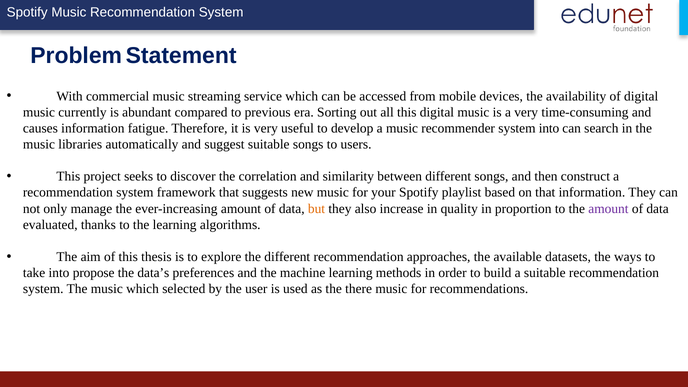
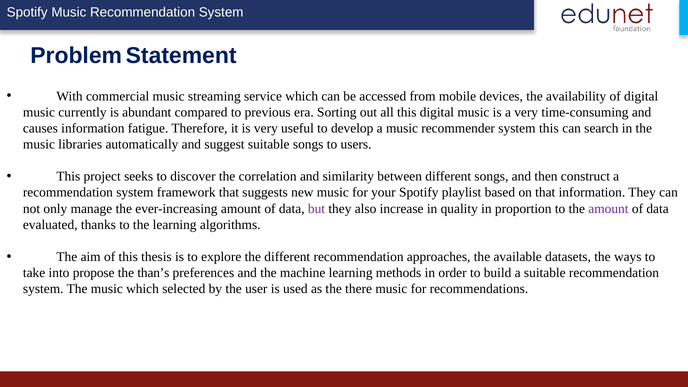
system into: into -> this
but colour: orange -> purple
data’s: data’s -> than’s
